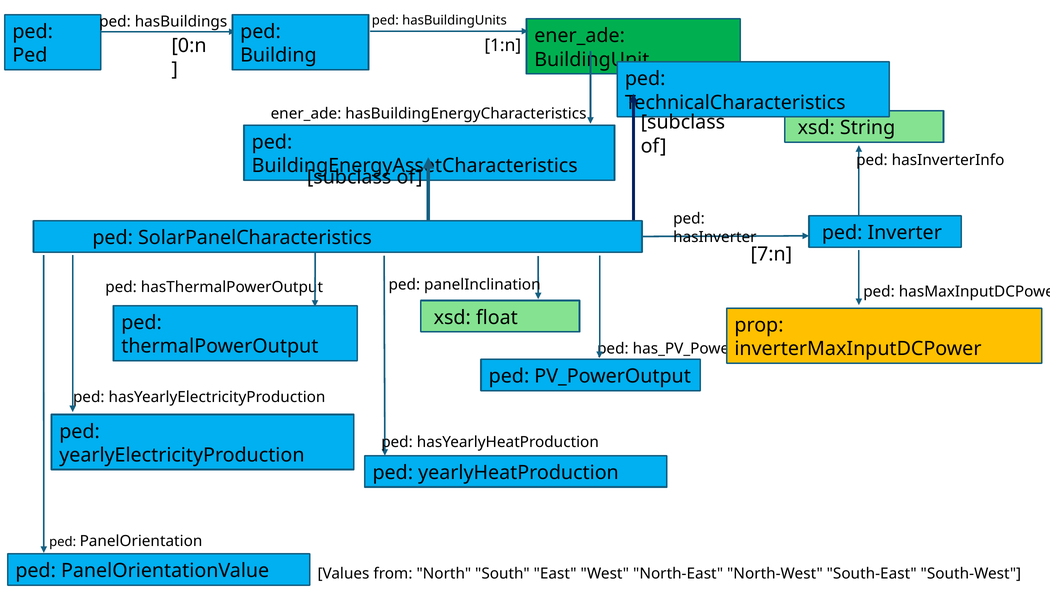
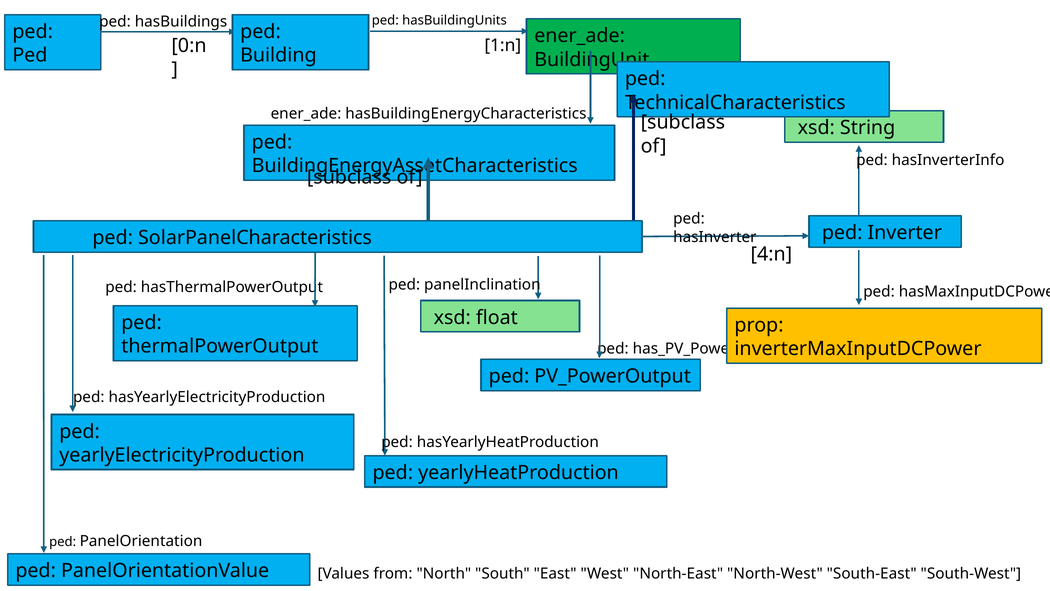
7:n: 7:n -> 4:n
